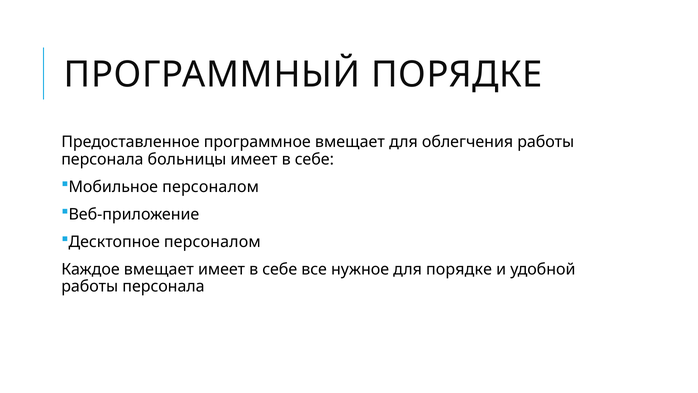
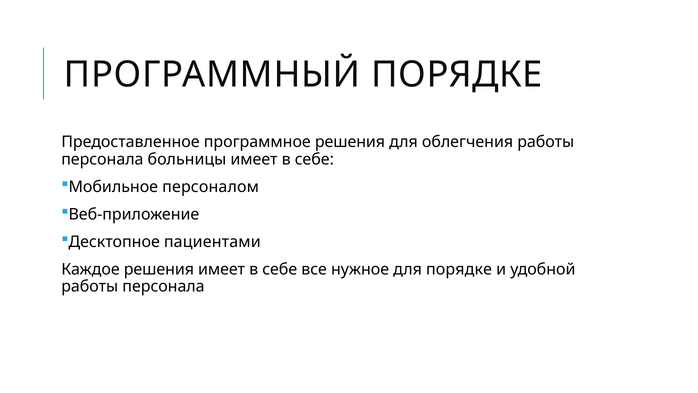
программное вмещает: вмещает -> решения
Десктопное персоналом: персоналом -> пациентами
Каждое вмещает: вмещает -> решения
